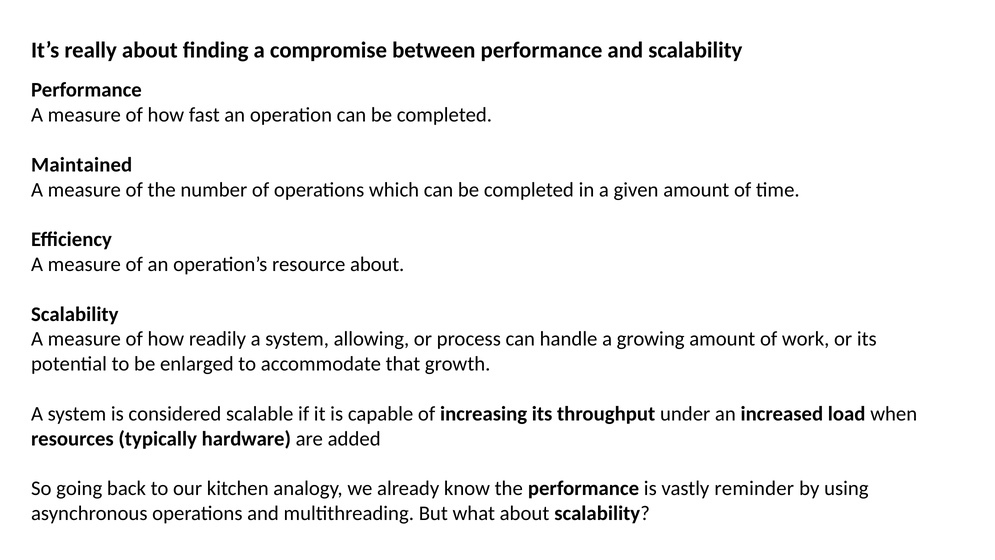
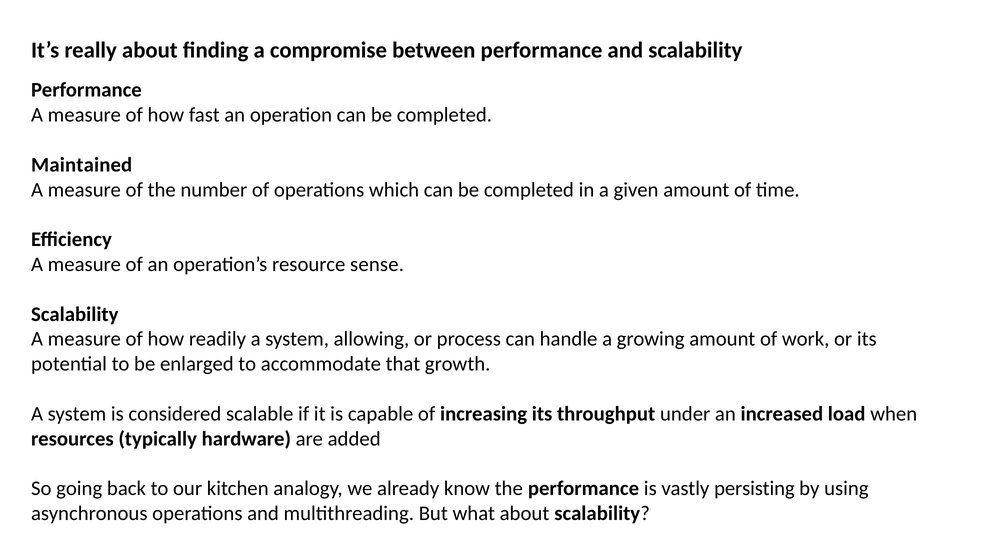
resource about: about -> sense
reminder: reminder -> persisting
